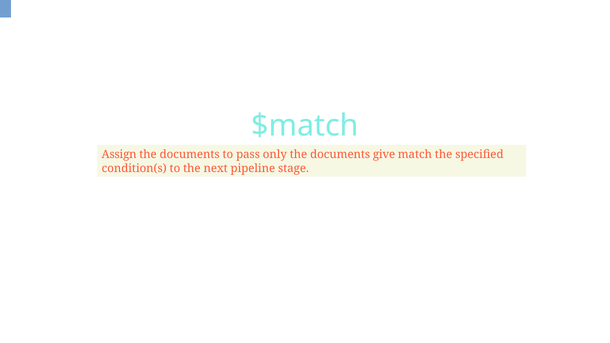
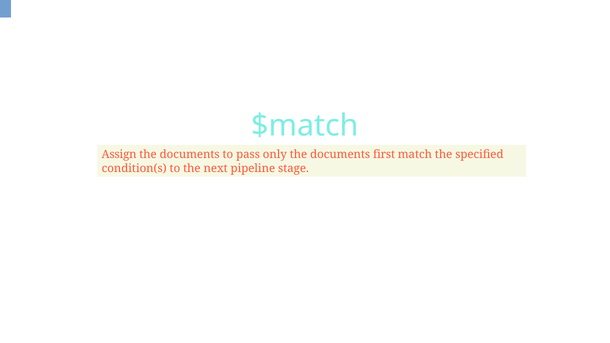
give: give -> first
